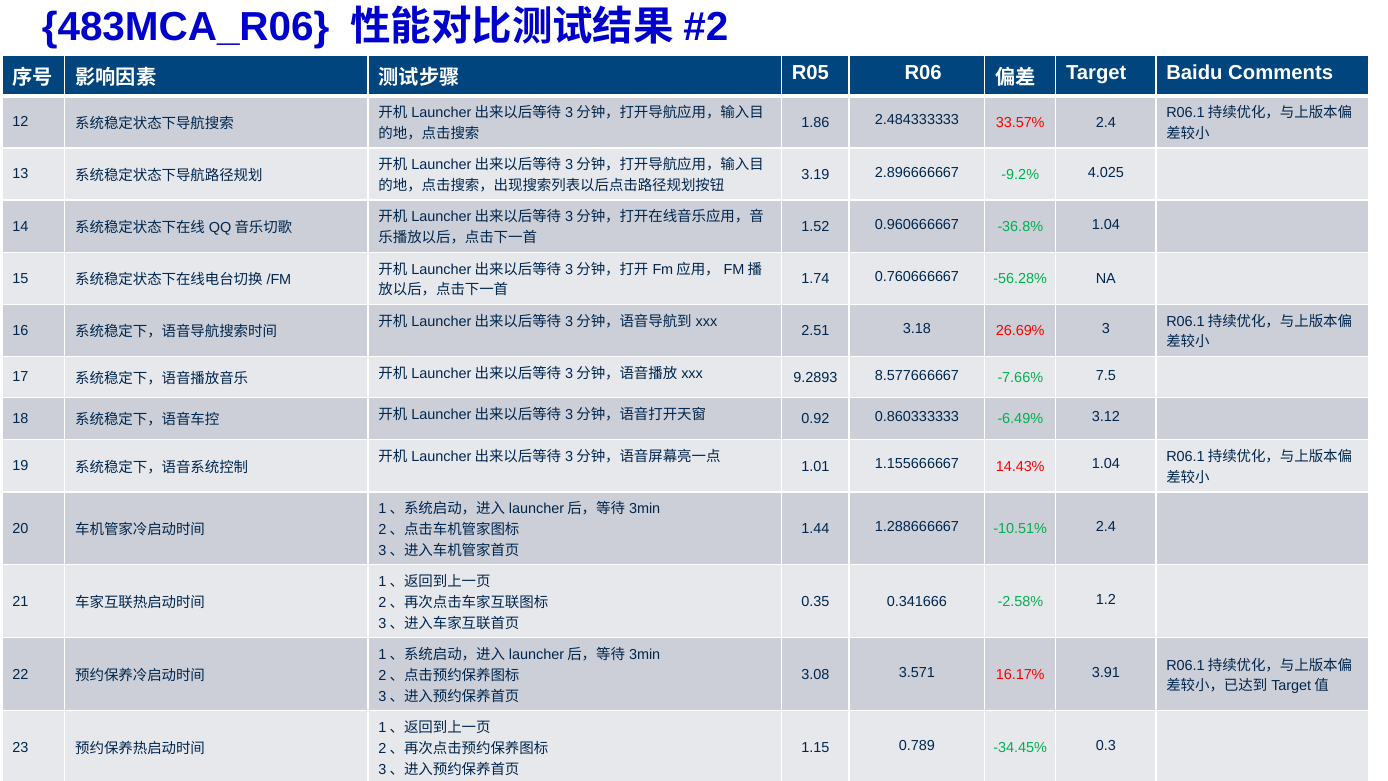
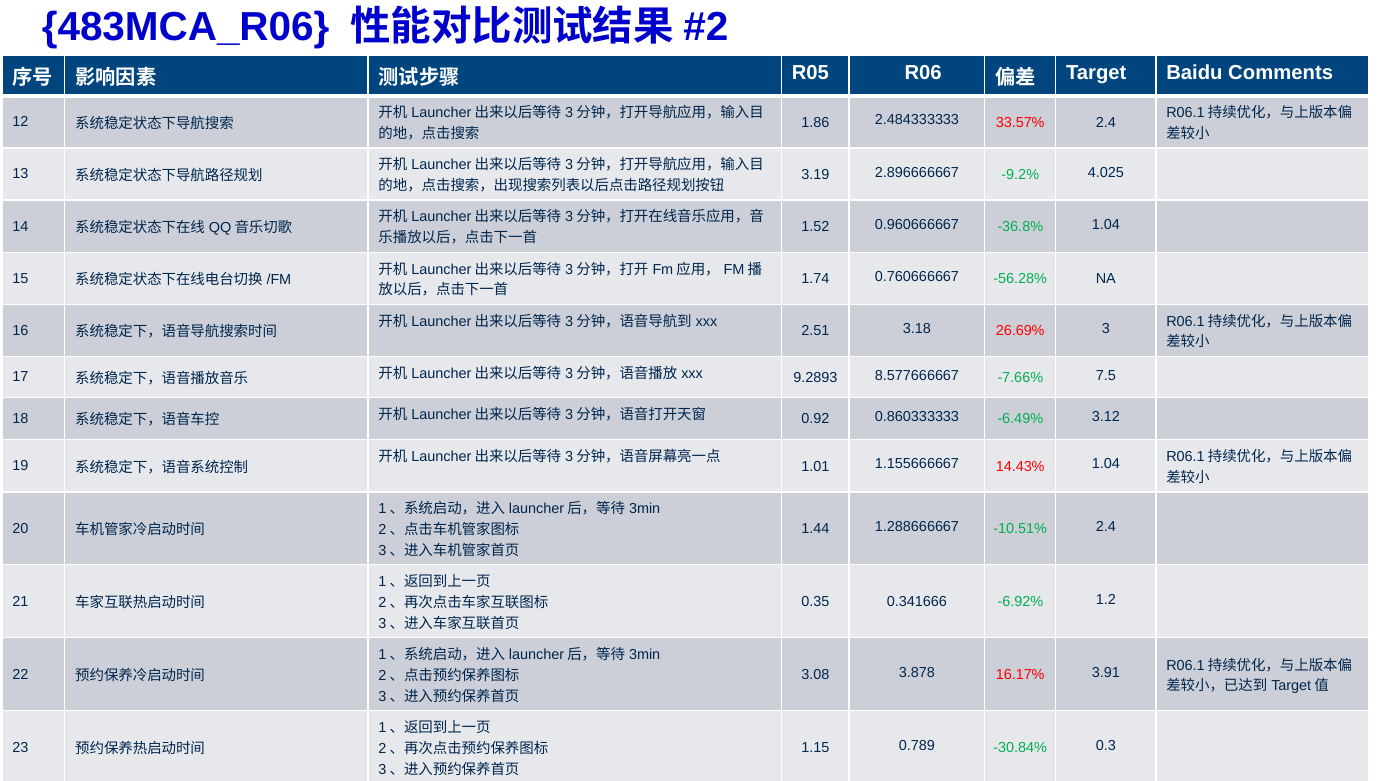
-2.58%: -2.58% -> -6.92%
3.571: 3.571 -> 3.878
-34.45%: -34.45% -> -30.84%
